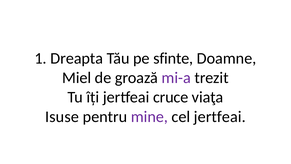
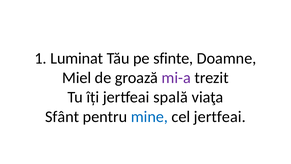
Dreapta: Dreapta -> Luminat
cruce: cruce -> spală
Isuse: Isuse -> Sfânt
mine colour: purple -> blue
